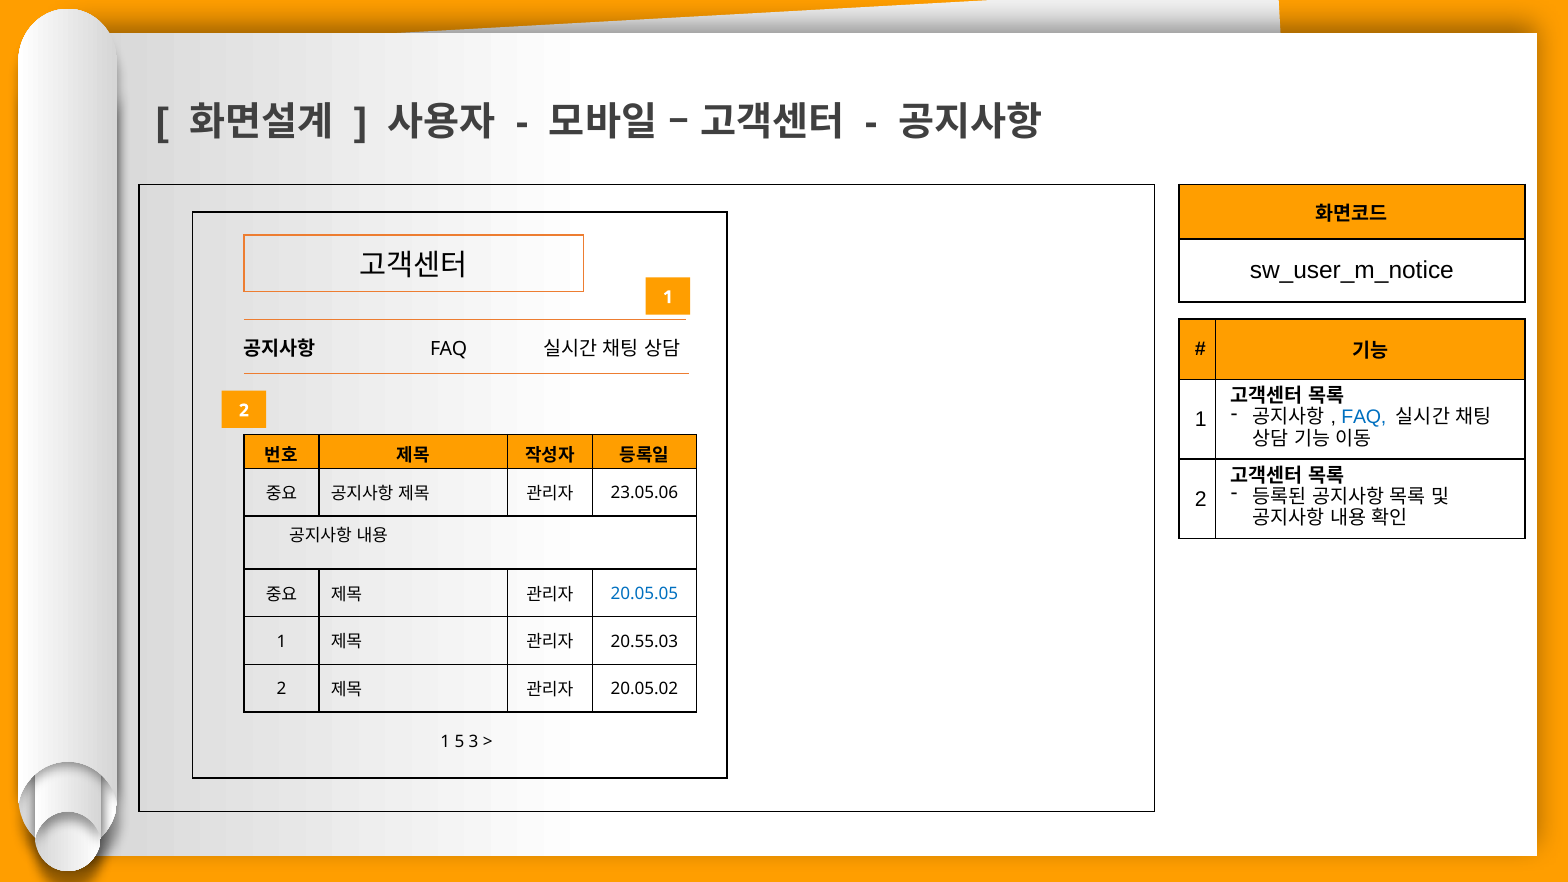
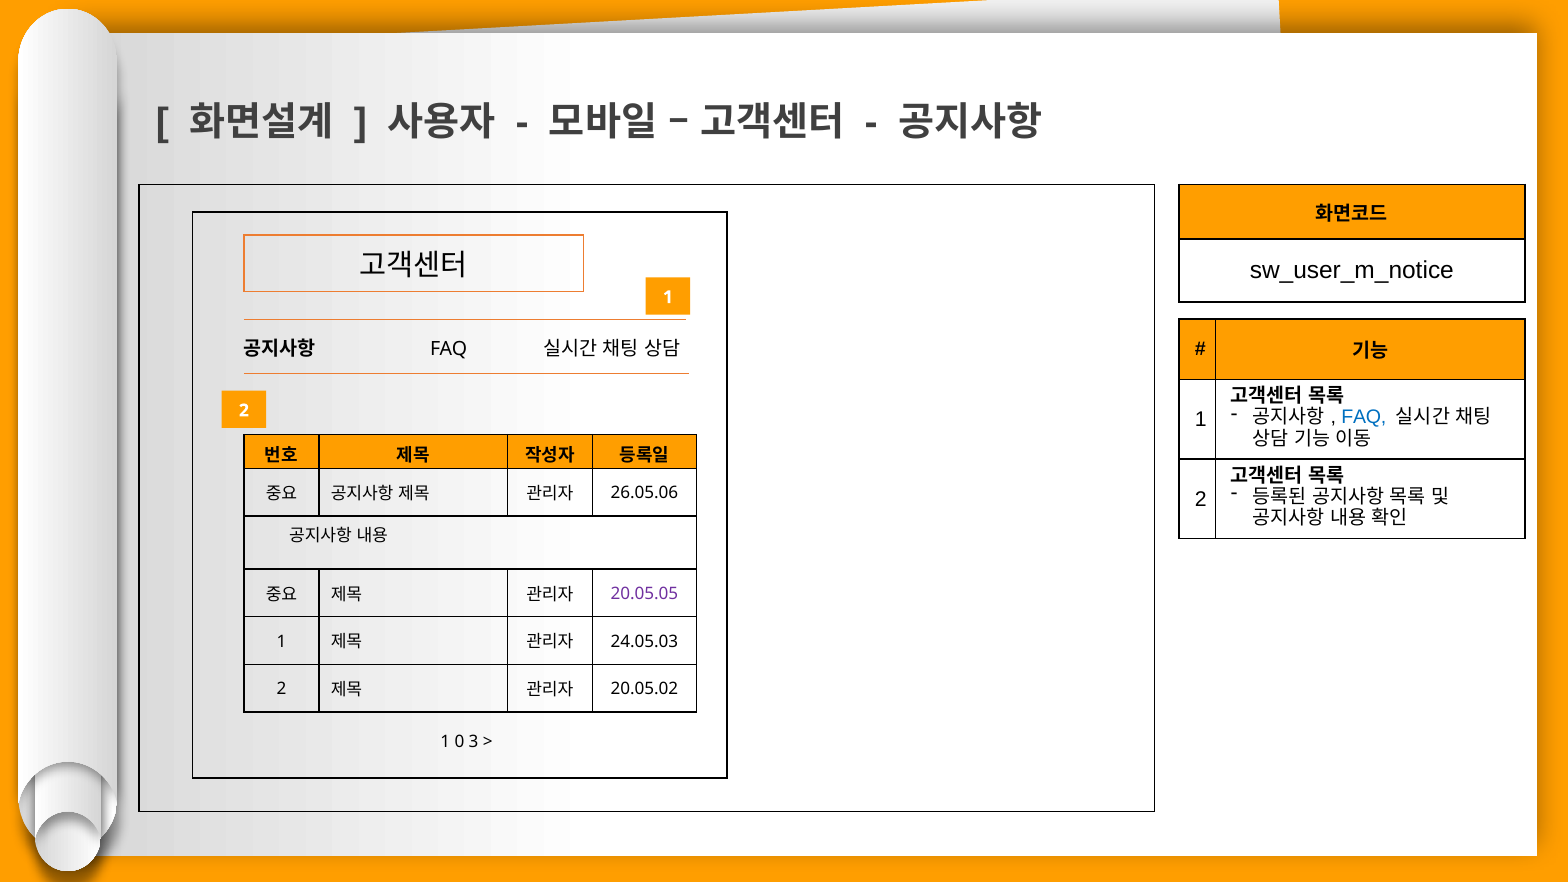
23.05.06: 23.05.06 -> 26.05.06
20.05.05 colour: blue -> purple
20.55.03: 20.55.03 -> 24.05.03
5: 5 -> 0
